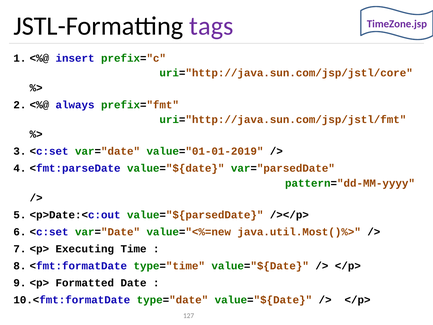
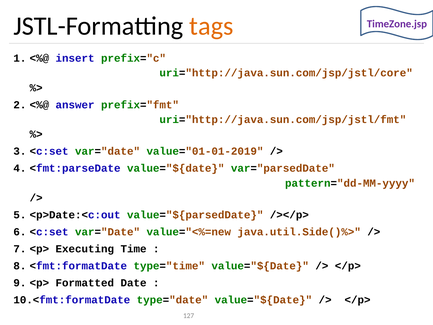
tags colour: purple -> orange
always: always -> answer
java.util.Most()%>: java.util.Most()%> -> java.util.Side()%>
